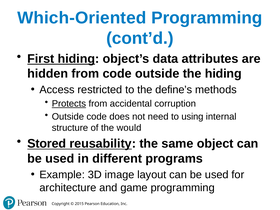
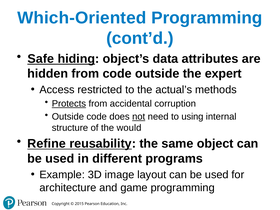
First: First -> Safe
the hiding: hiding -> expert
define’s: define’s -> actual’s
not underline: none -> present
Stored: Stored -> Refine
